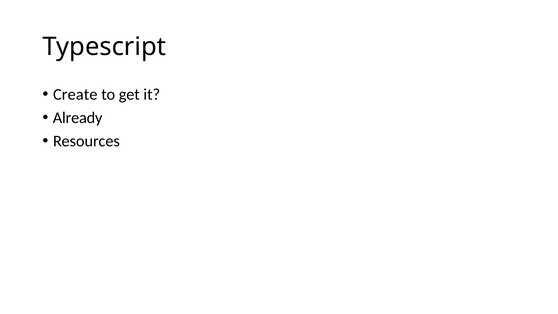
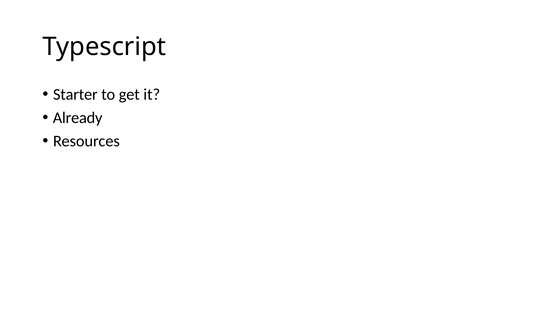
Create: Create -> Starter
